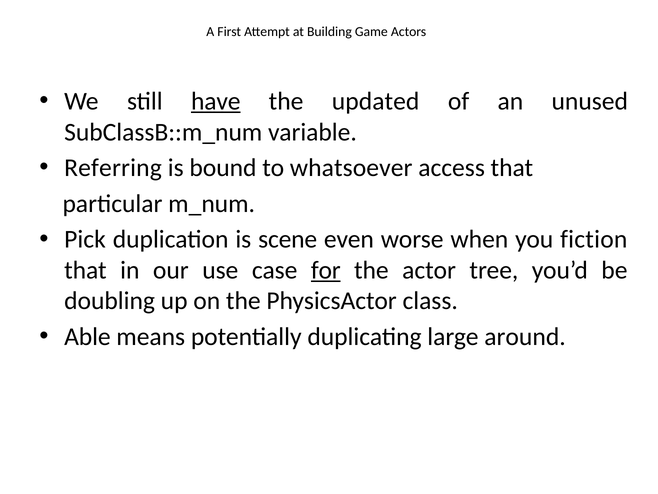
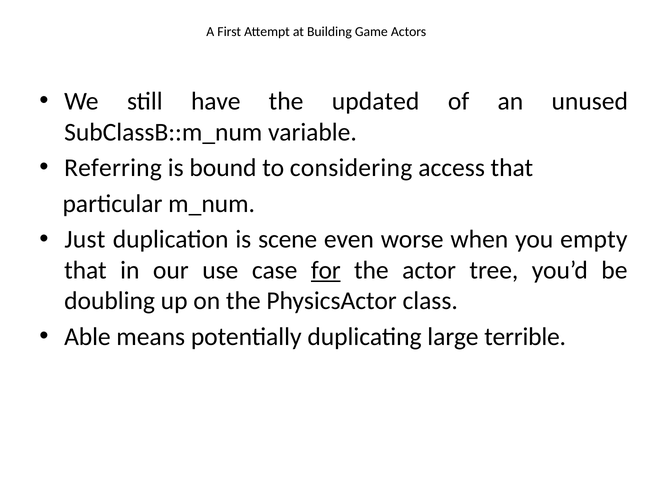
have underline: present -> none
whatsoever: whatsoever -> considering
Pick: Pick -> Just
fiction: fiction -> empty
around: around -> terrible
